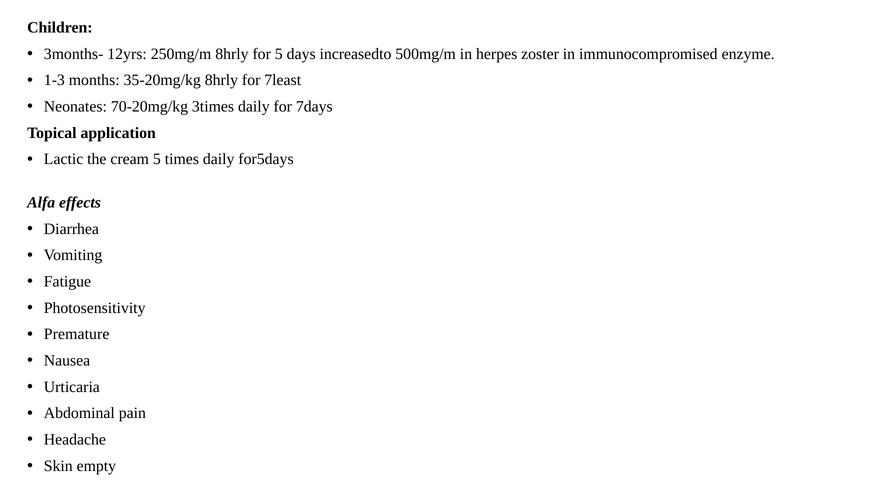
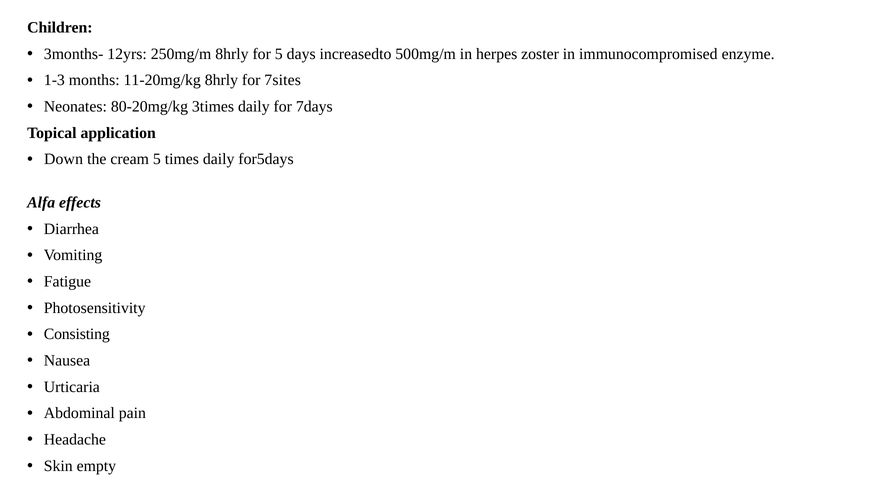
35-20mg/kg: 35-20mg/kg -> 11-20mg/kg
7least: 7least -> 7sites
70-20mg/kg: 70-20mg/kg -> 80-20mg/kg
Lactic: Lactic -> Down
Premature: Premature -> Consisting
